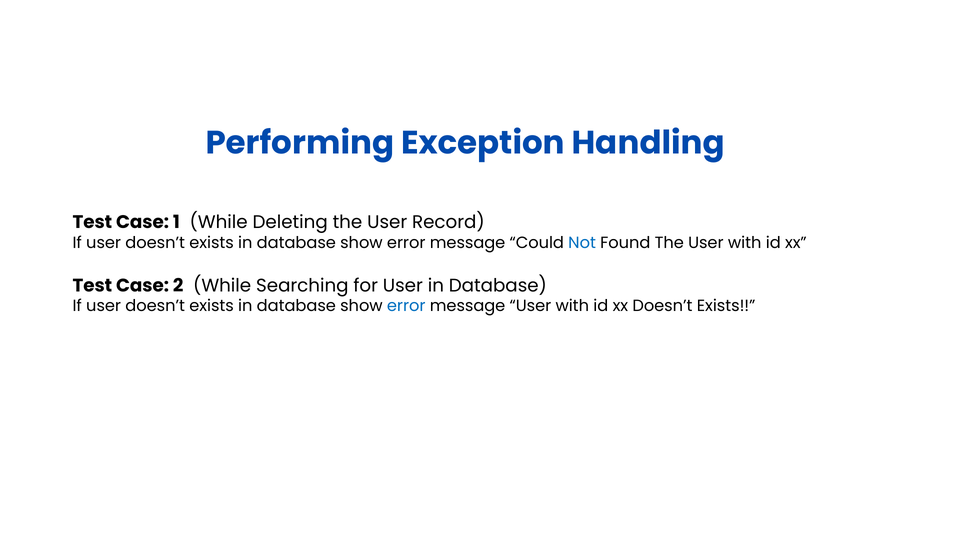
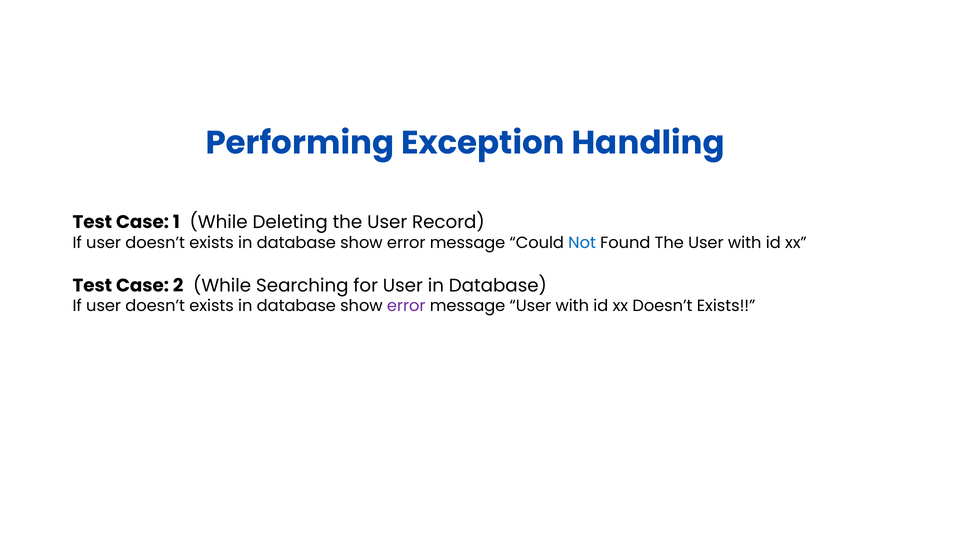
error at (406, 306) colour: blue -> purple
